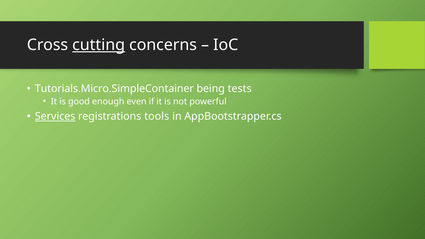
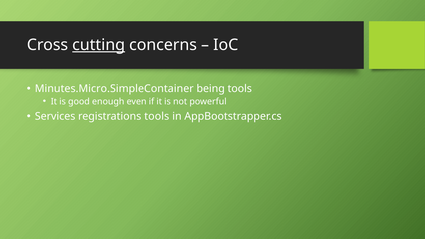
Tutorials.Micro.SimpleContainer: Tutorials.Micro.SimpleContainer -> Minutes.Micro.SimpleContainer
being tests: tests -> tools
Services underline: present -> none
